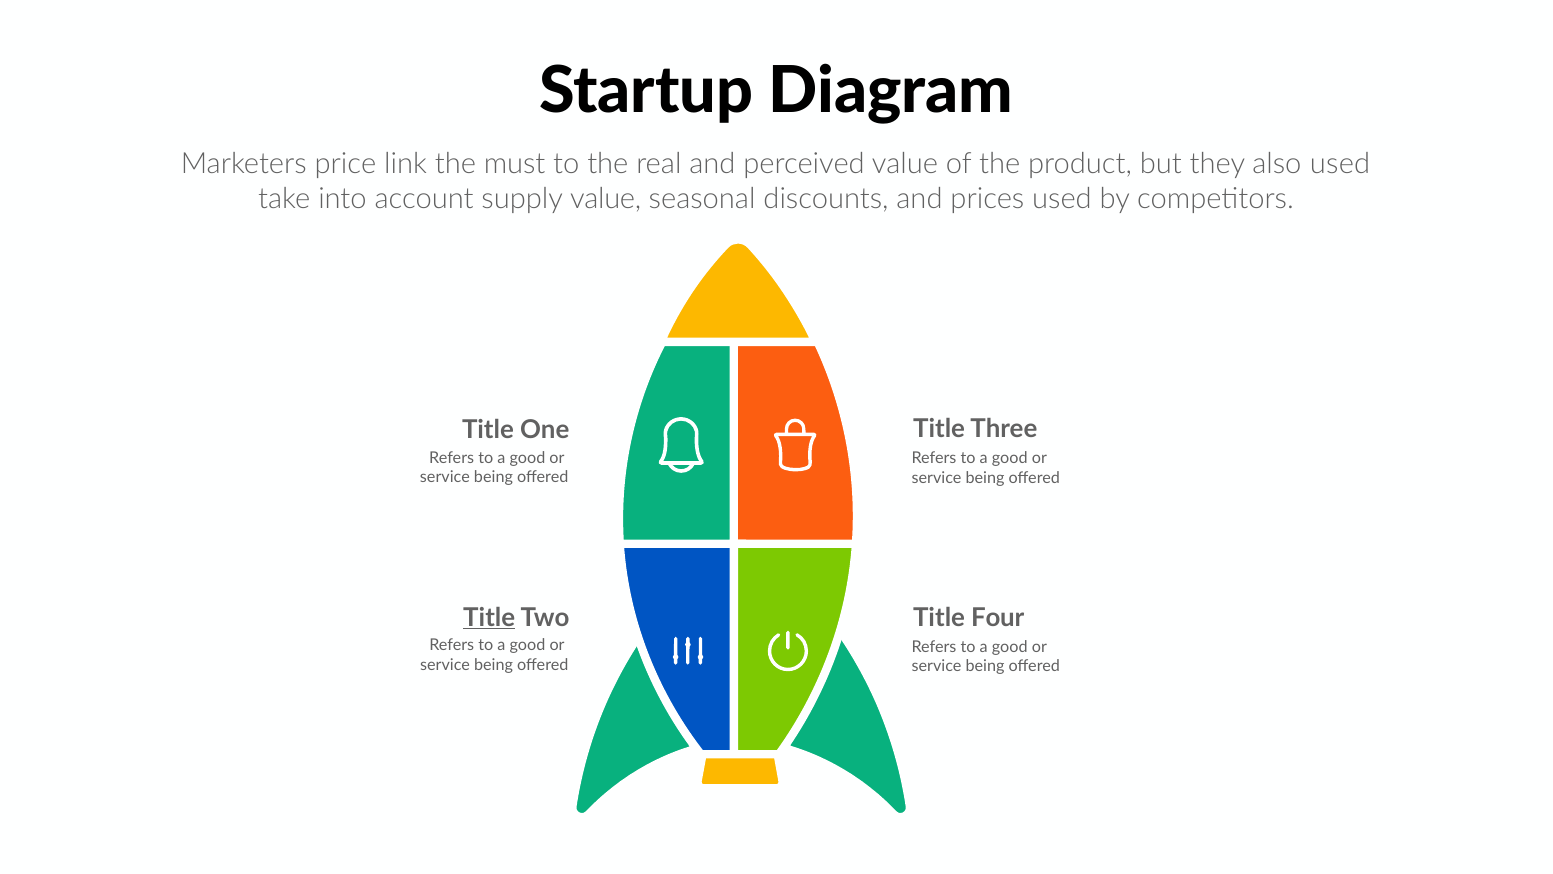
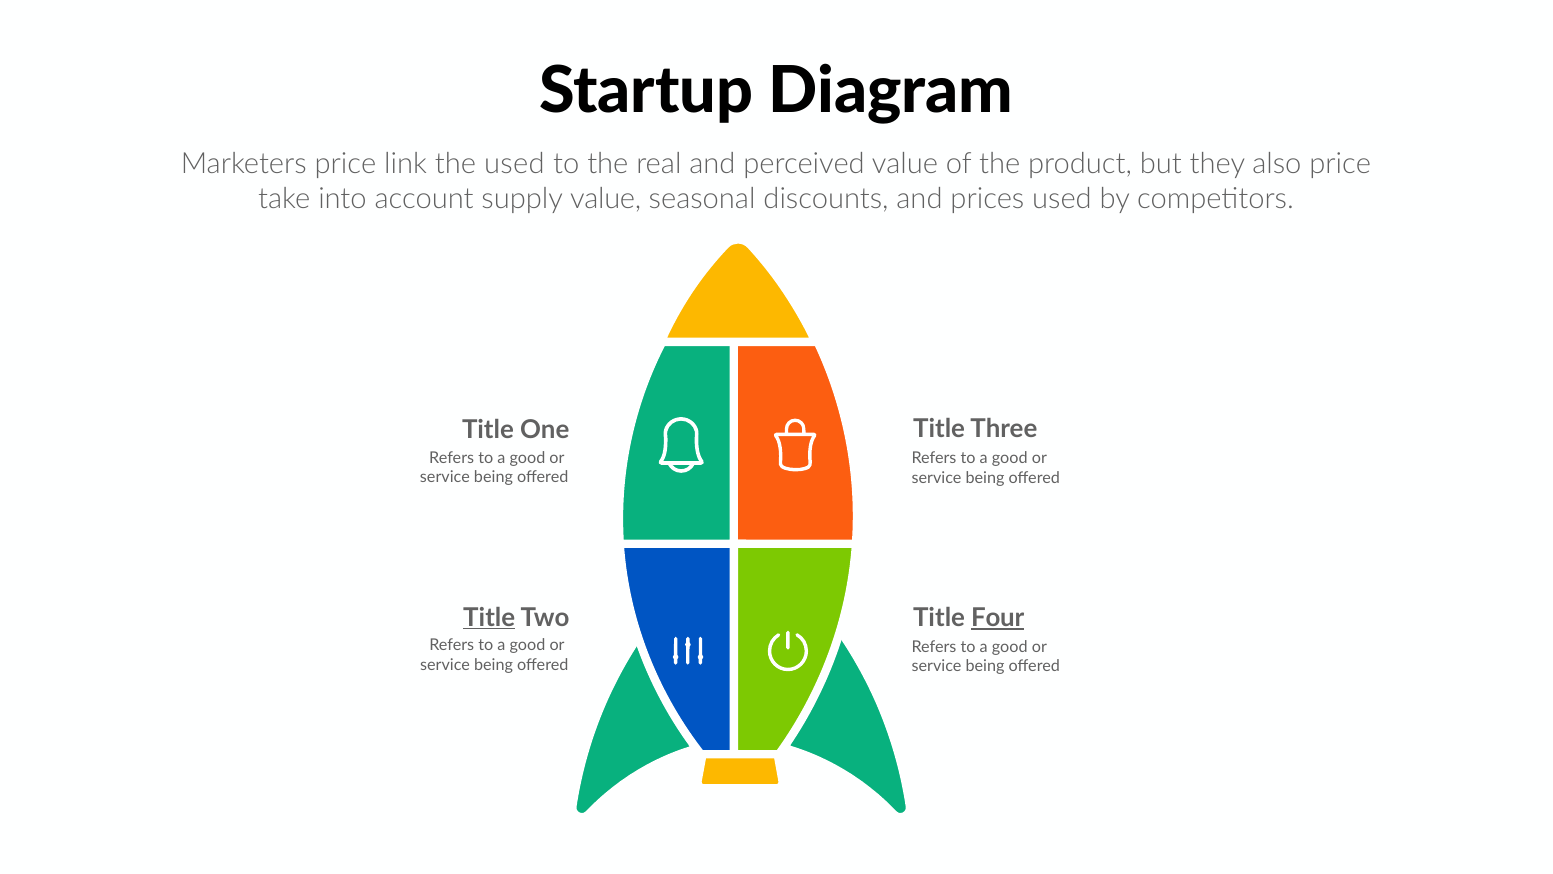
the must: must -> used
also used: used -> price
Four underline: none -> present
